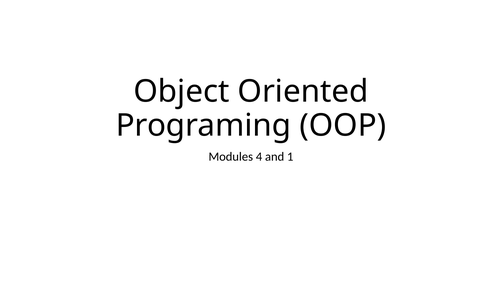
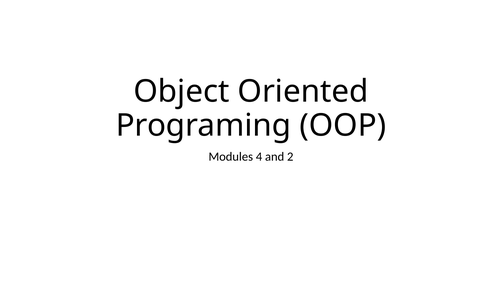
1: 1 -> 2
